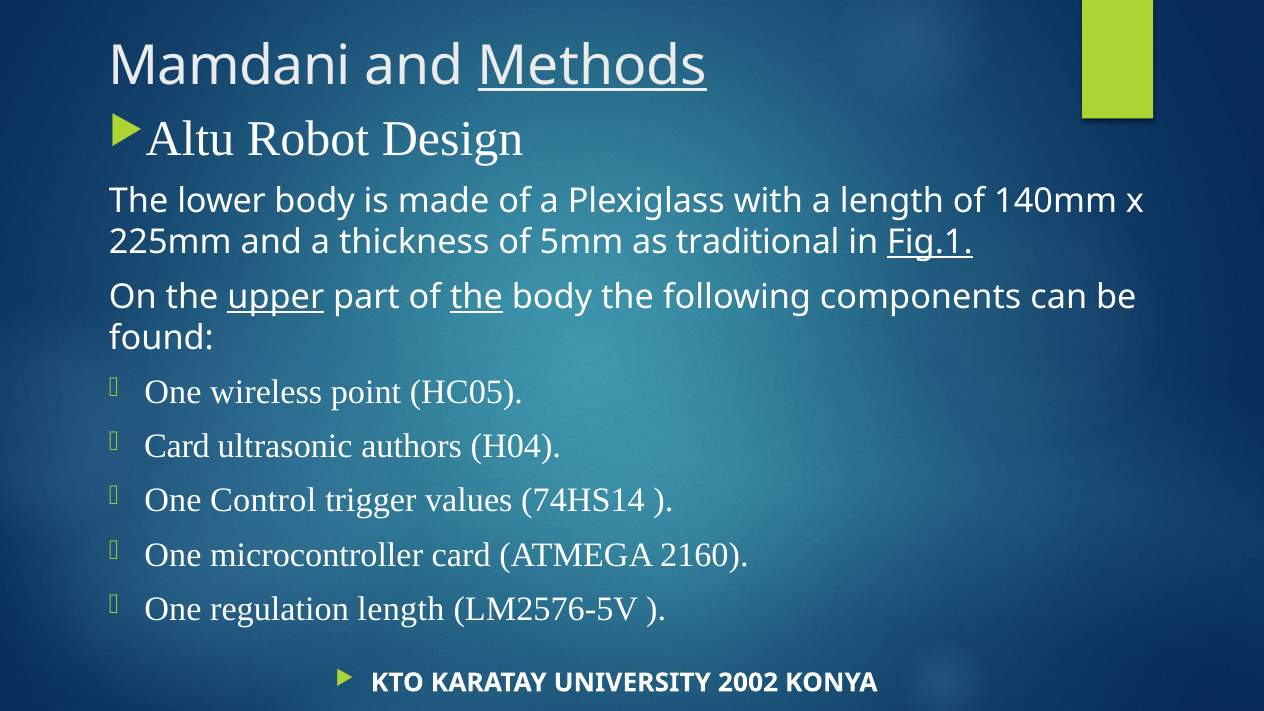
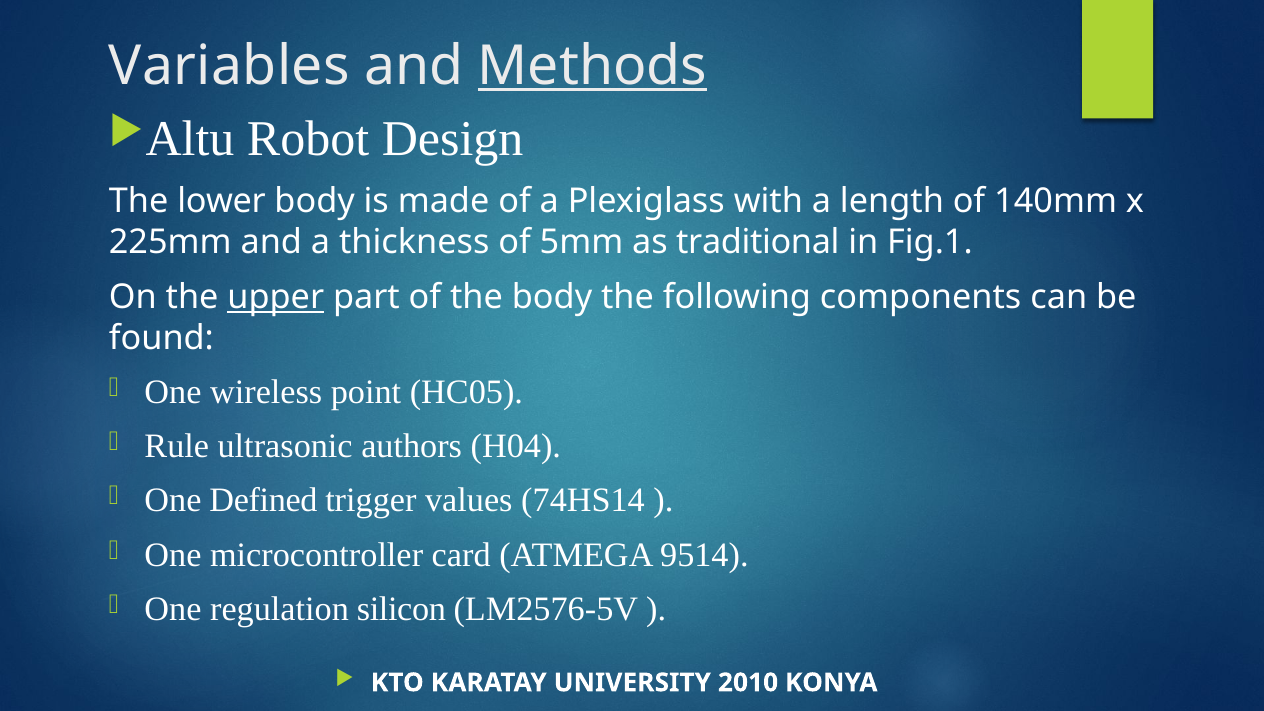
Mamdani: Mamdani -> Variables
Fig.1 underline: present -> none
the at (477, 297) underline: present -> none
Card at (177, 446): Card -> Rule
Control: Control -> Defined
2160: 2160 -> 9514
regulation length: length -> silicon
2002: 2002 -> 2010
